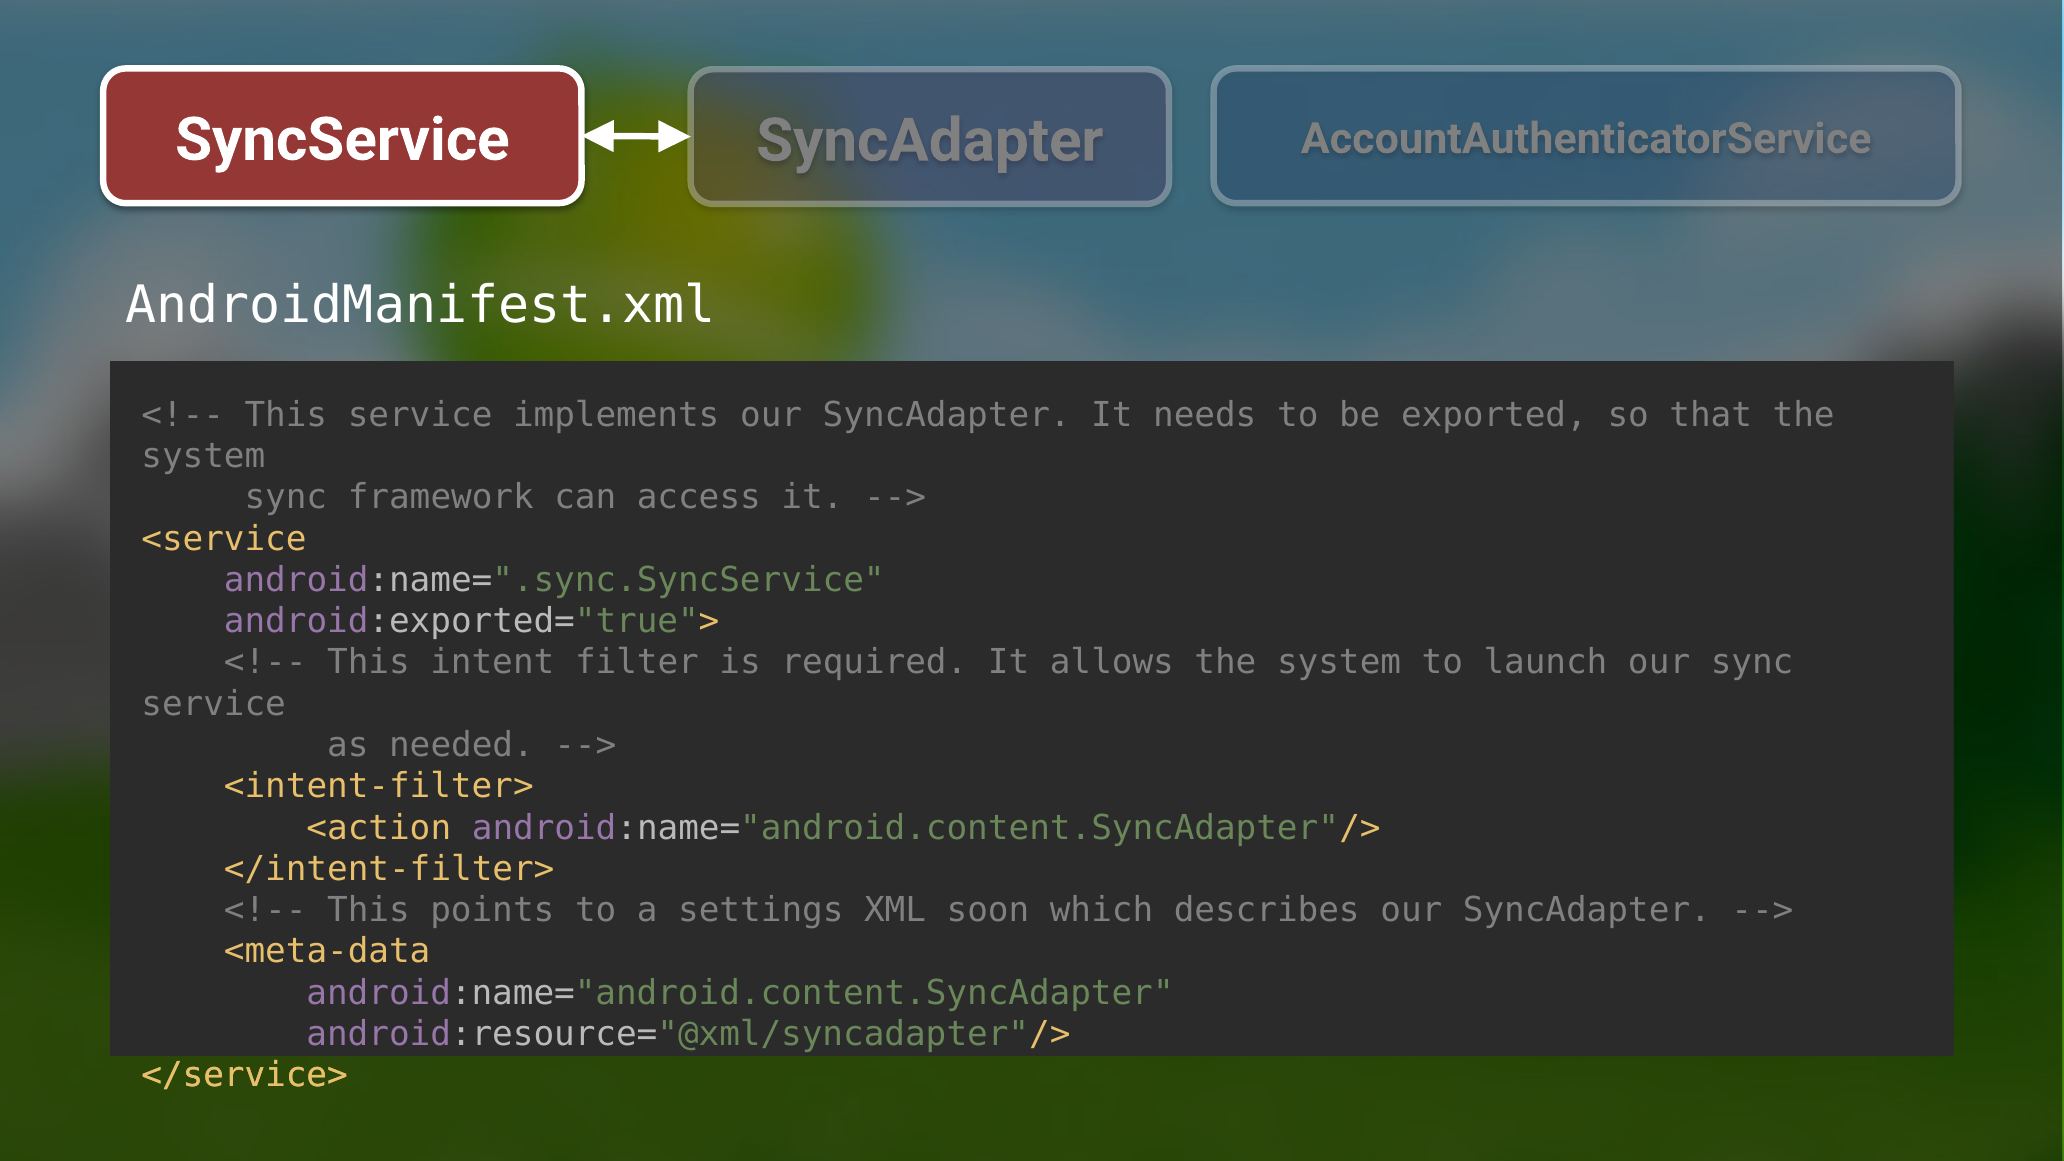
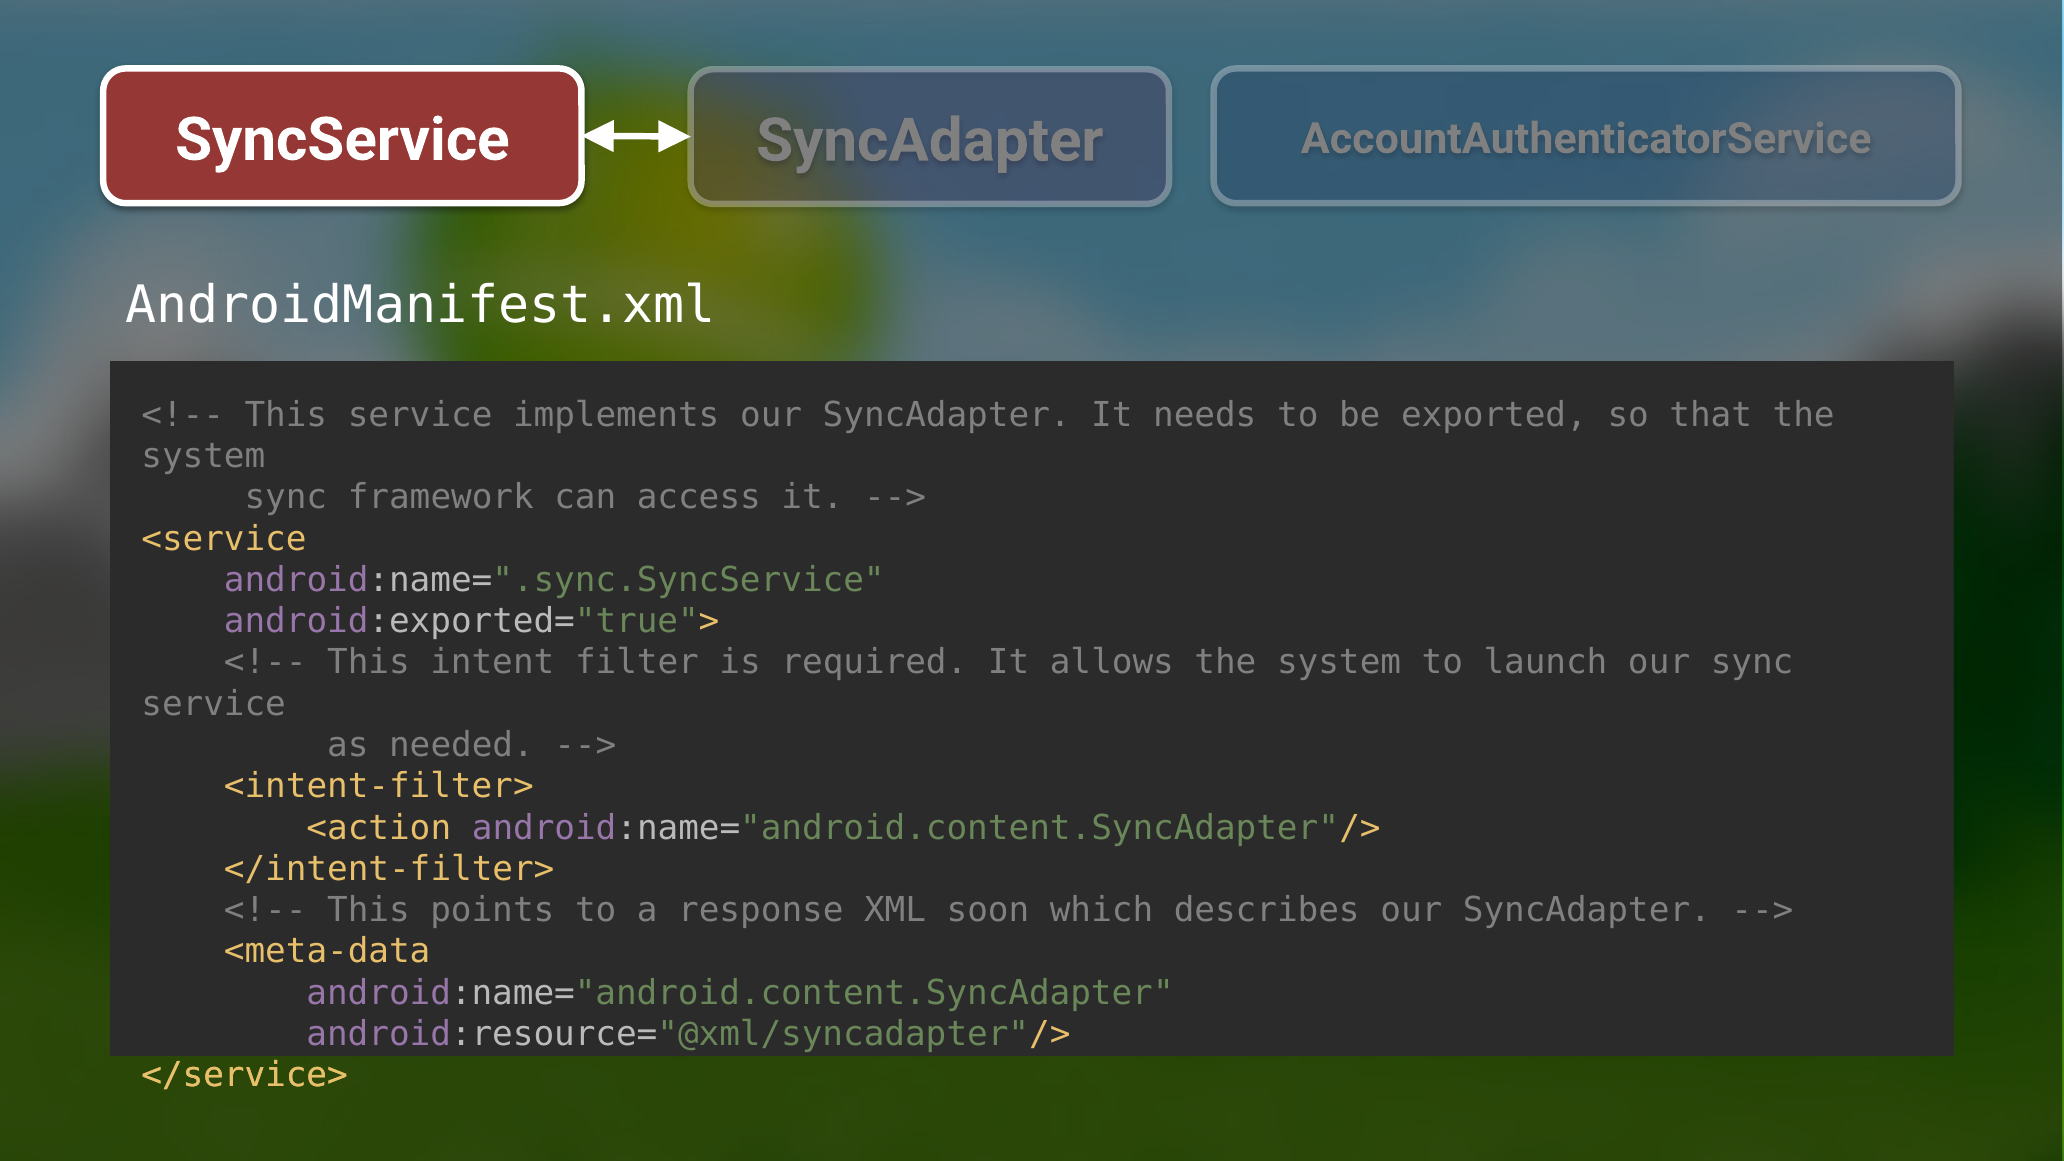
settings: settings -> response
